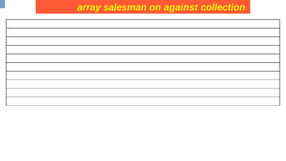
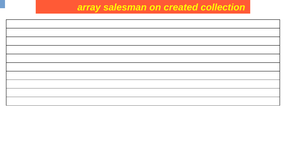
against: against -> created
